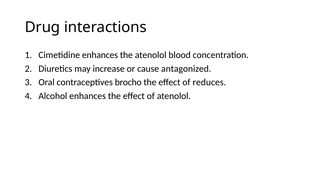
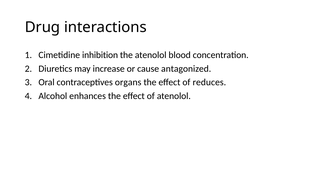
Cimetidine enhances: enhances -> inhibition
brocho: brocho -> organs
